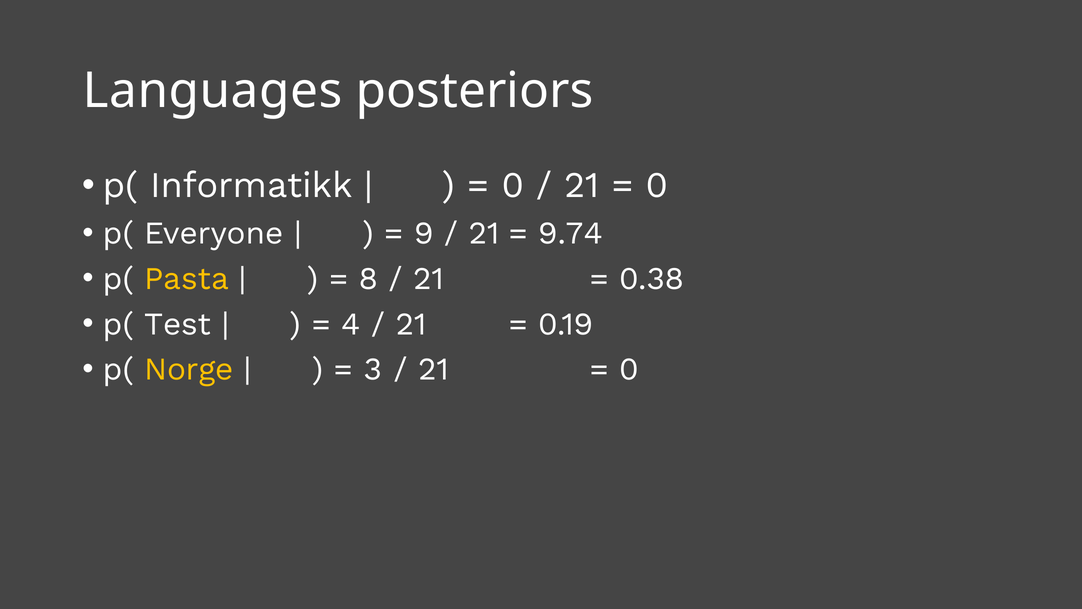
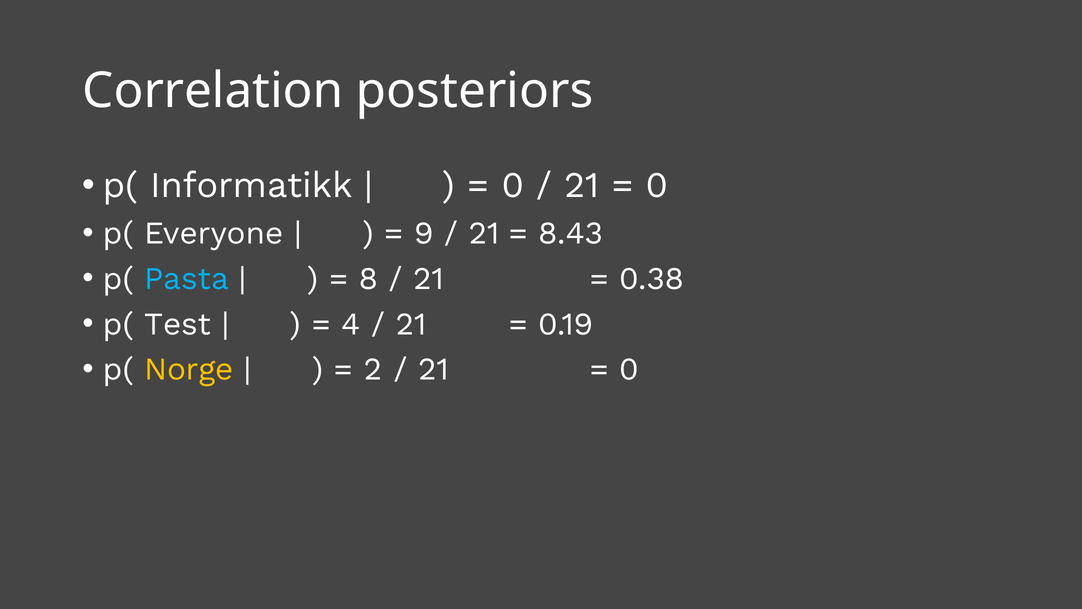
Languages: Languages -> Correlation
9.74: 9.74 -> 8.43
Pasta colour: yellow -> light blue
3: 3 -> 2
